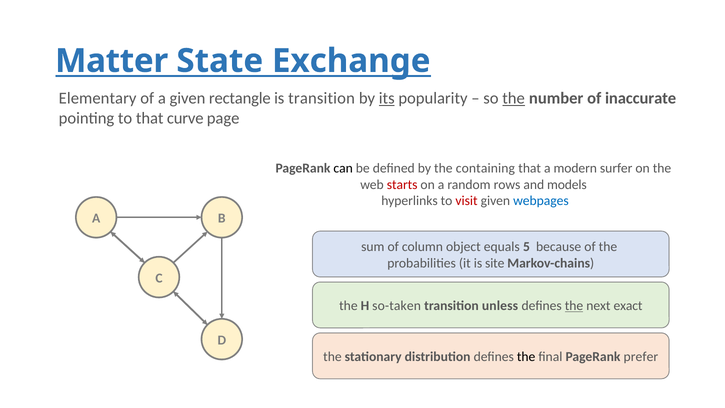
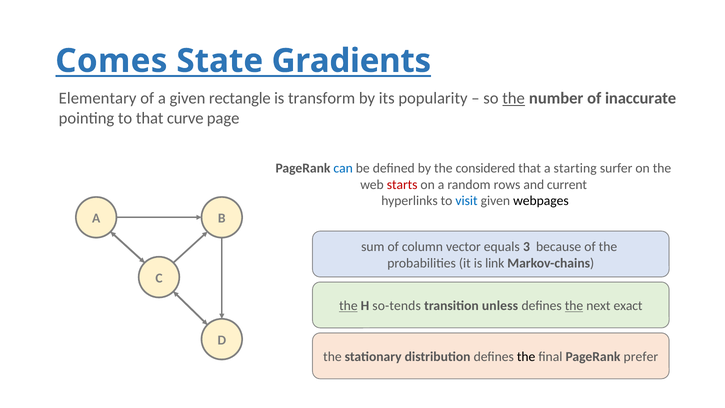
Matter: Matter -> Comes
Exchange: Exchange -> Gradients
is transition: transition -> transform
its underline: present -> none
can colour: black -> blue
containing: containing -> considered
modern: modern -> starting
models: models -> current
visit colour: red -> blue
webpages colour: blue -> black
object: object -> vector
5: 5 -> 3
site: site -> link
the at (348, 306) underline: none -> present
so-taken: so-taken -> so-tends
